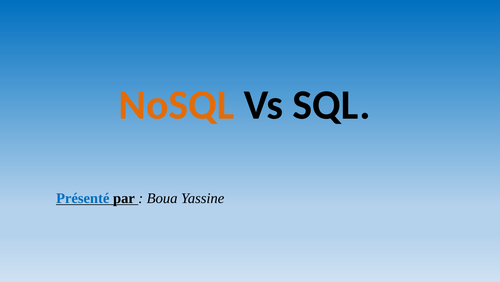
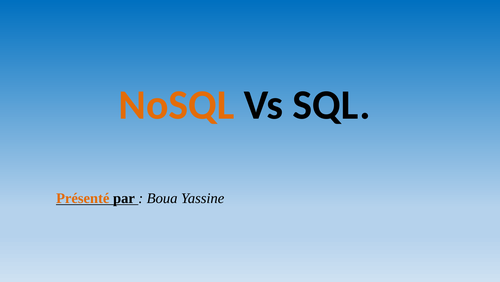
Présenté colour: blue -> orange
